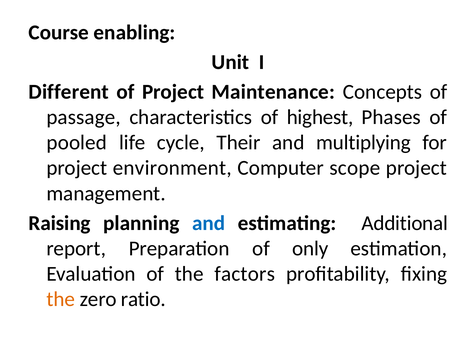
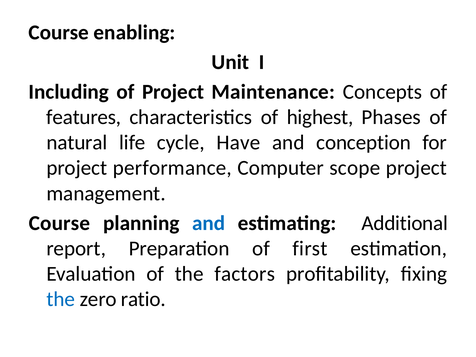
Different: Different -> Including
passage: passage -> features
pooled: pooled -> natural
Their: Their -> Have
multiplying: multiplying -> conception
environment: environment -> performance
Raising at (60, 223): Raising -> Course
only: only -> first
the at (61, 299) colour: orange -> blue
